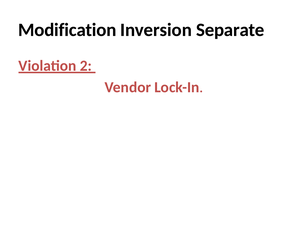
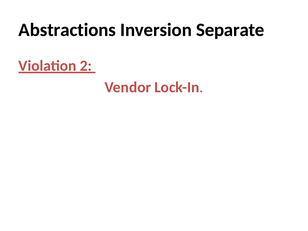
Modification: Modification -> Abstractions
